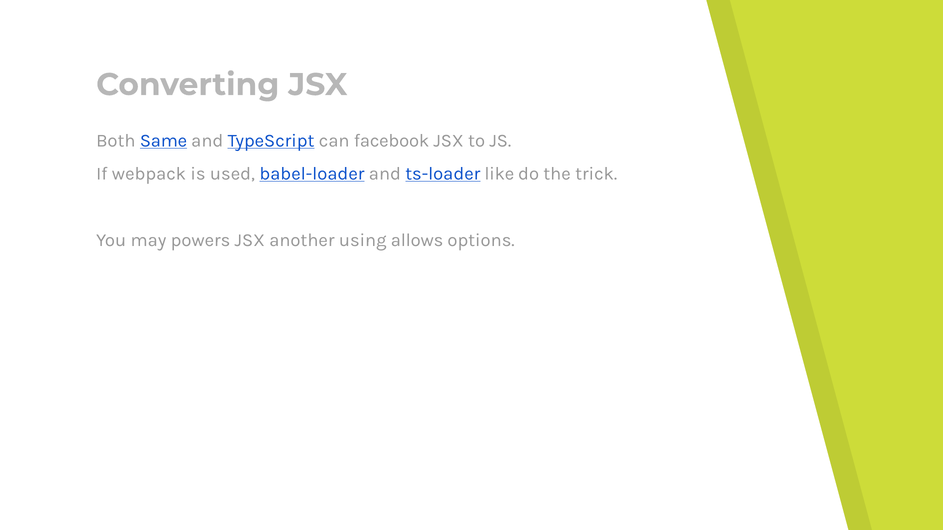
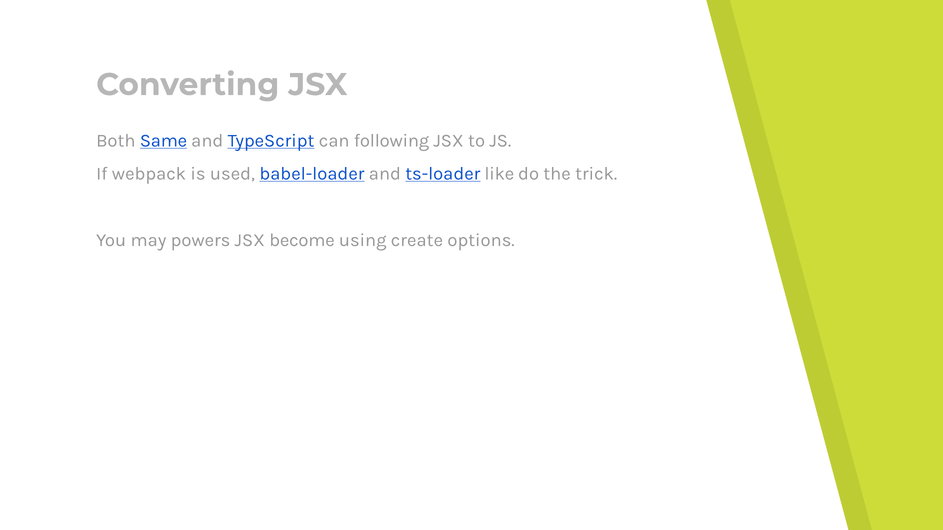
facebook: facebook -> following
another: another -> become
allows: allows -> create
